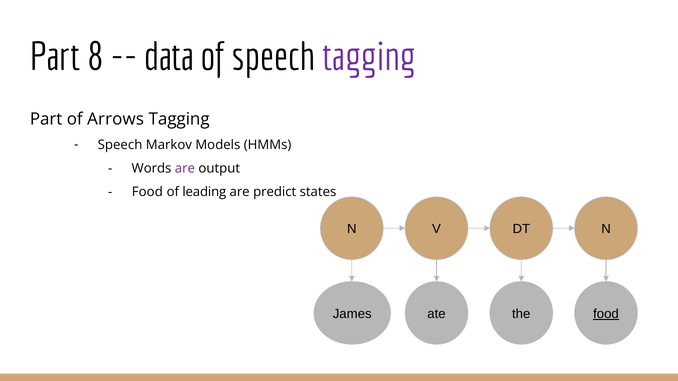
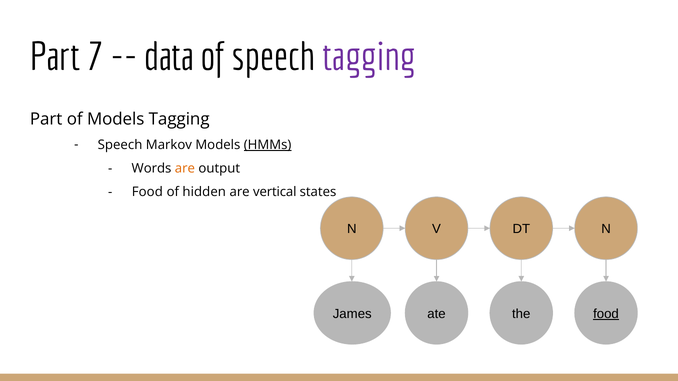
8: 8 -> 7
of Arrows: Arrows -> Models
HMMs underline: none -> present
are at (185, 169) colour: purple -> orange
leading: leading -> hidden
predict: predict -> vertical
